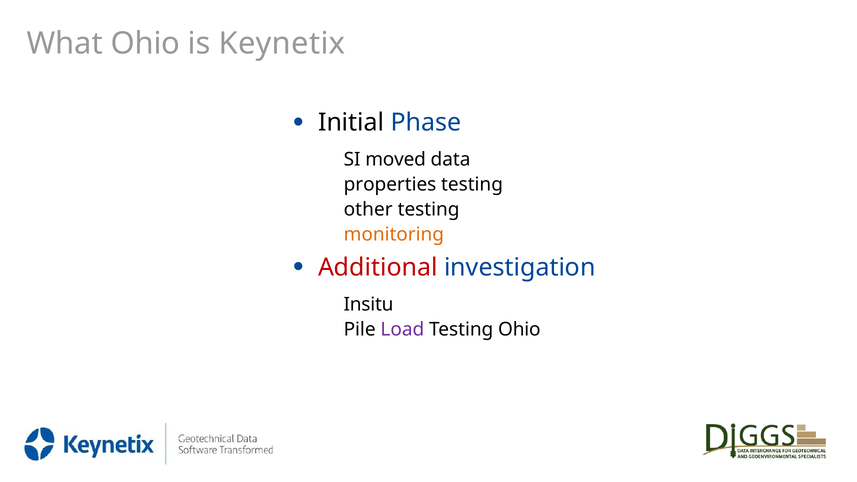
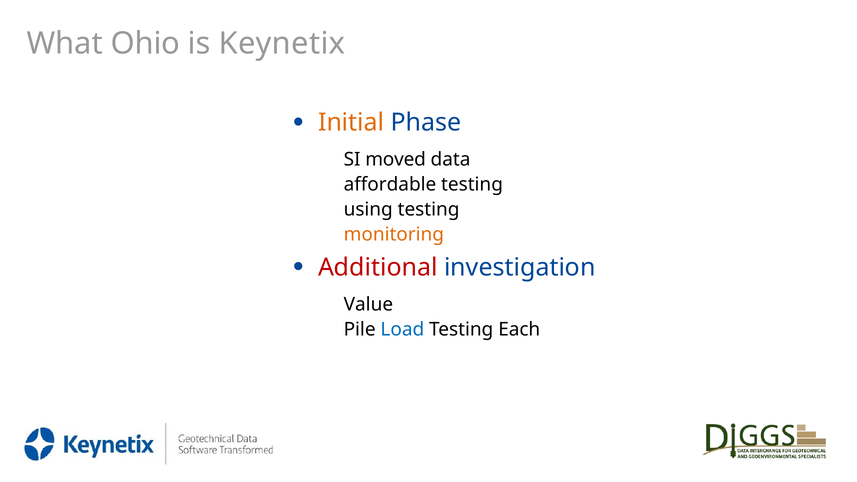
Initial colour: black -> orange
properties: properties -> affordable
other: other -> using
Insitu: Insitu -> Value
Load colour: purple -> blue
Testing Ohio: Ohio -> Each
